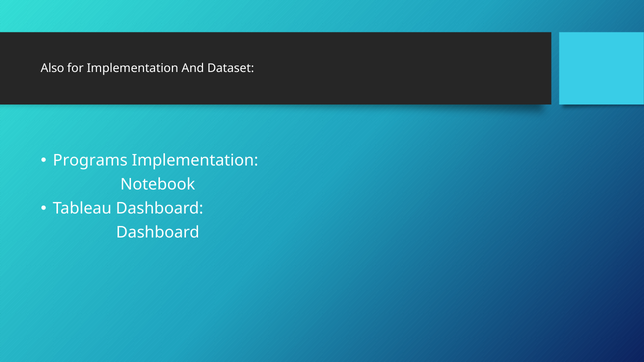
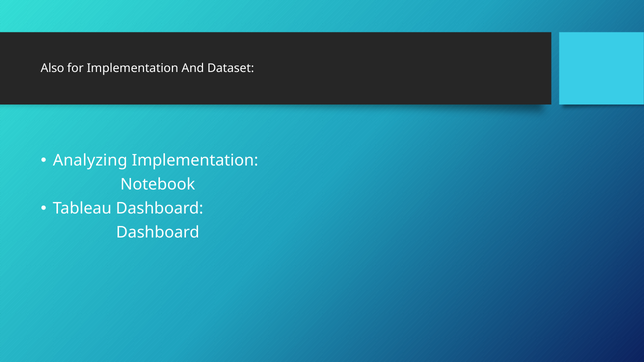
Programs: Programs -> Analyzing
